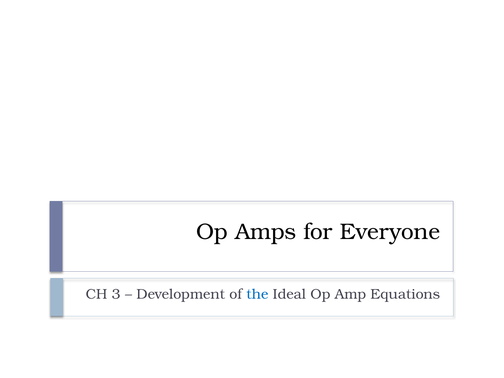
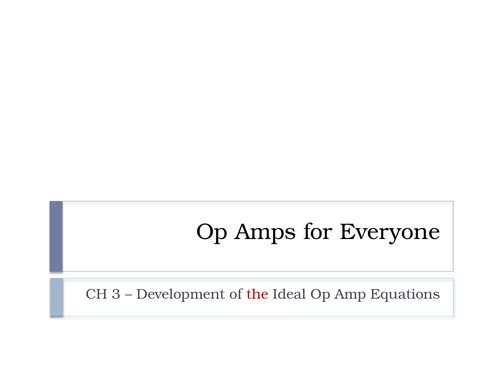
the colour: blue -> red
